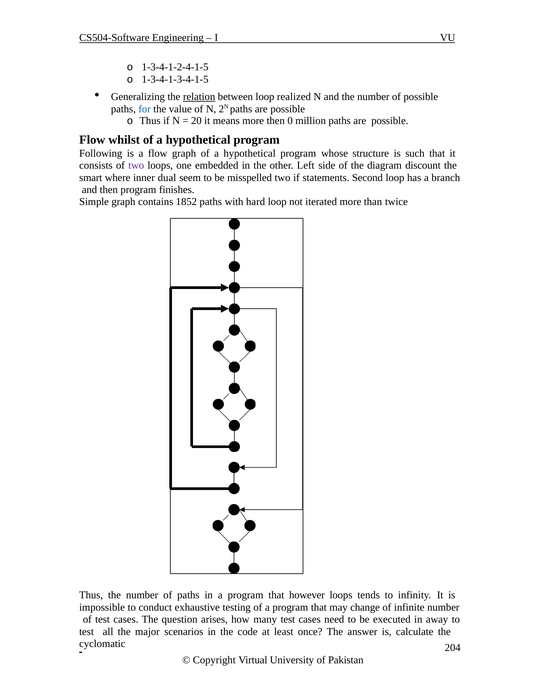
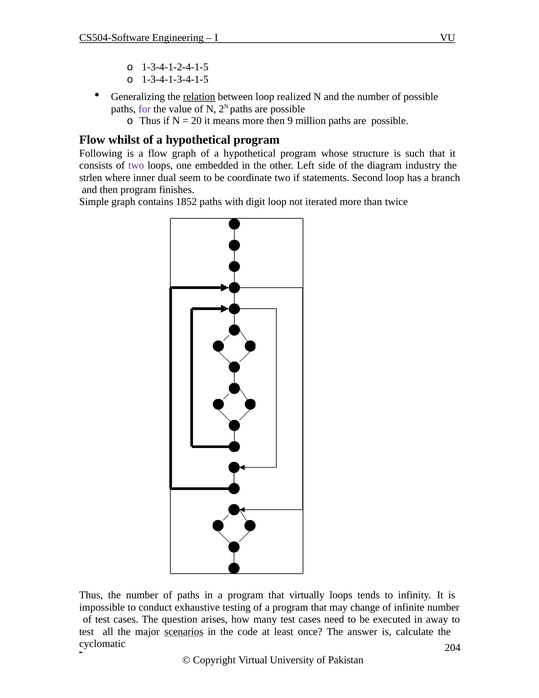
for colour: blue -> purple
0: 0 -> 9
discount: discount -> industry
smart: smart -> strlen
misspelled: misspelled -> coordinate
hard: hard -> digit
however: however -> virtually
scenarios underline: none -> present
